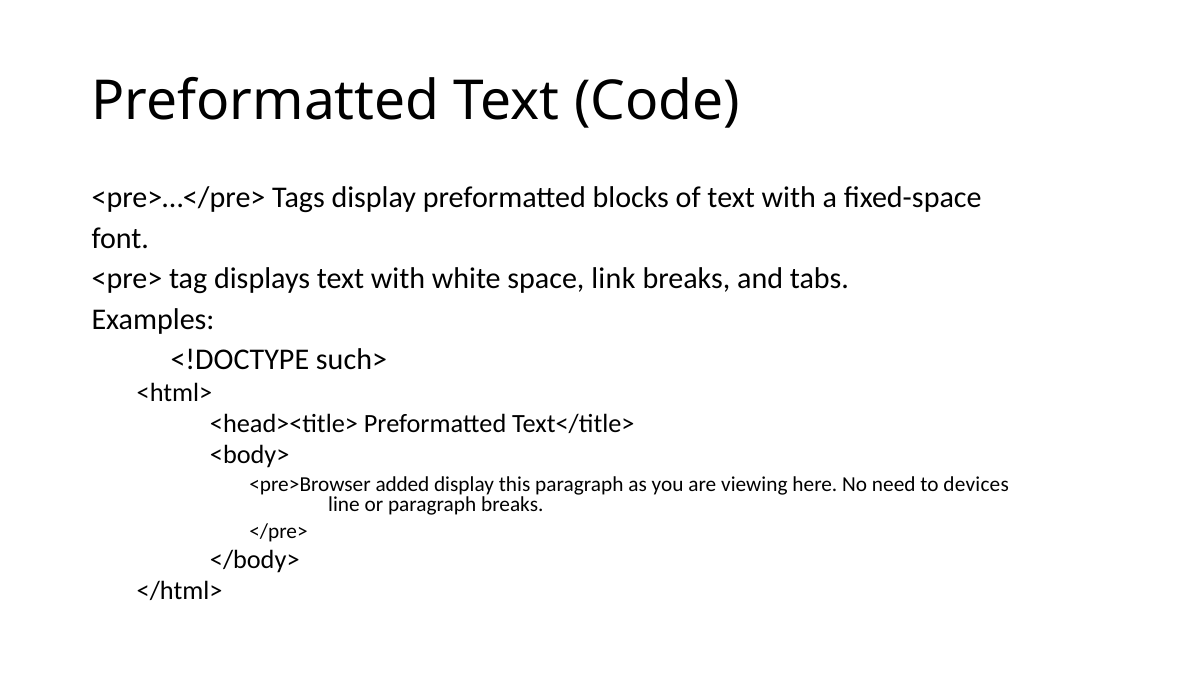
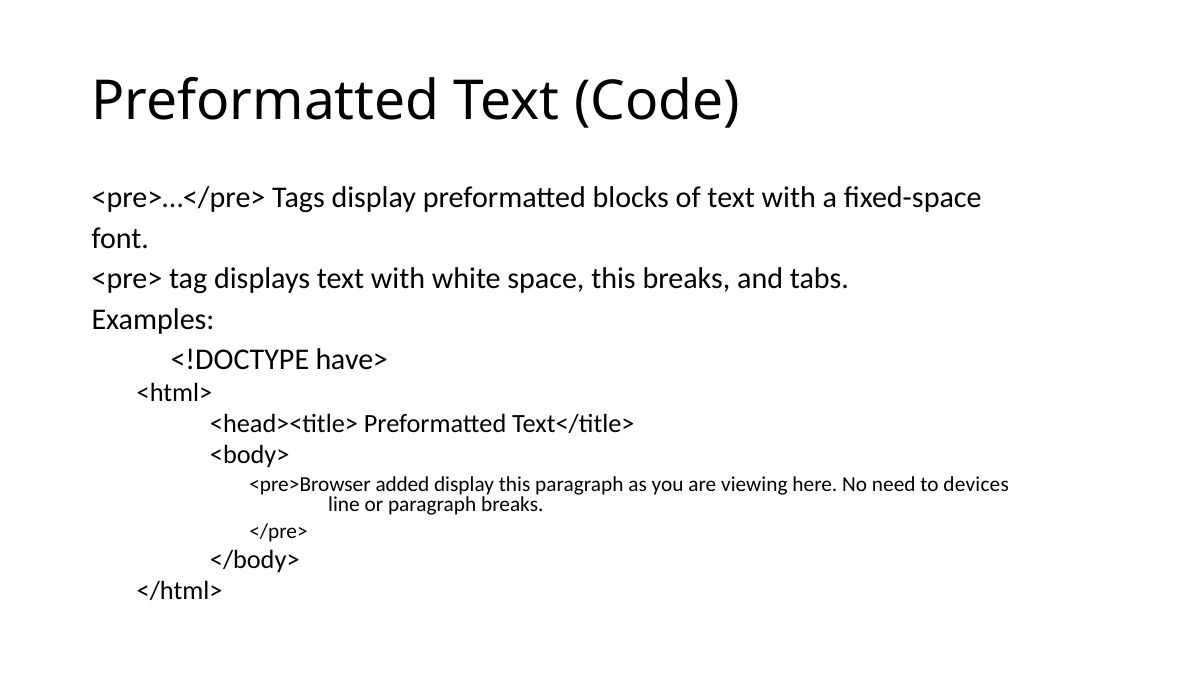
space link: link -> this
such>: such> -> have>
